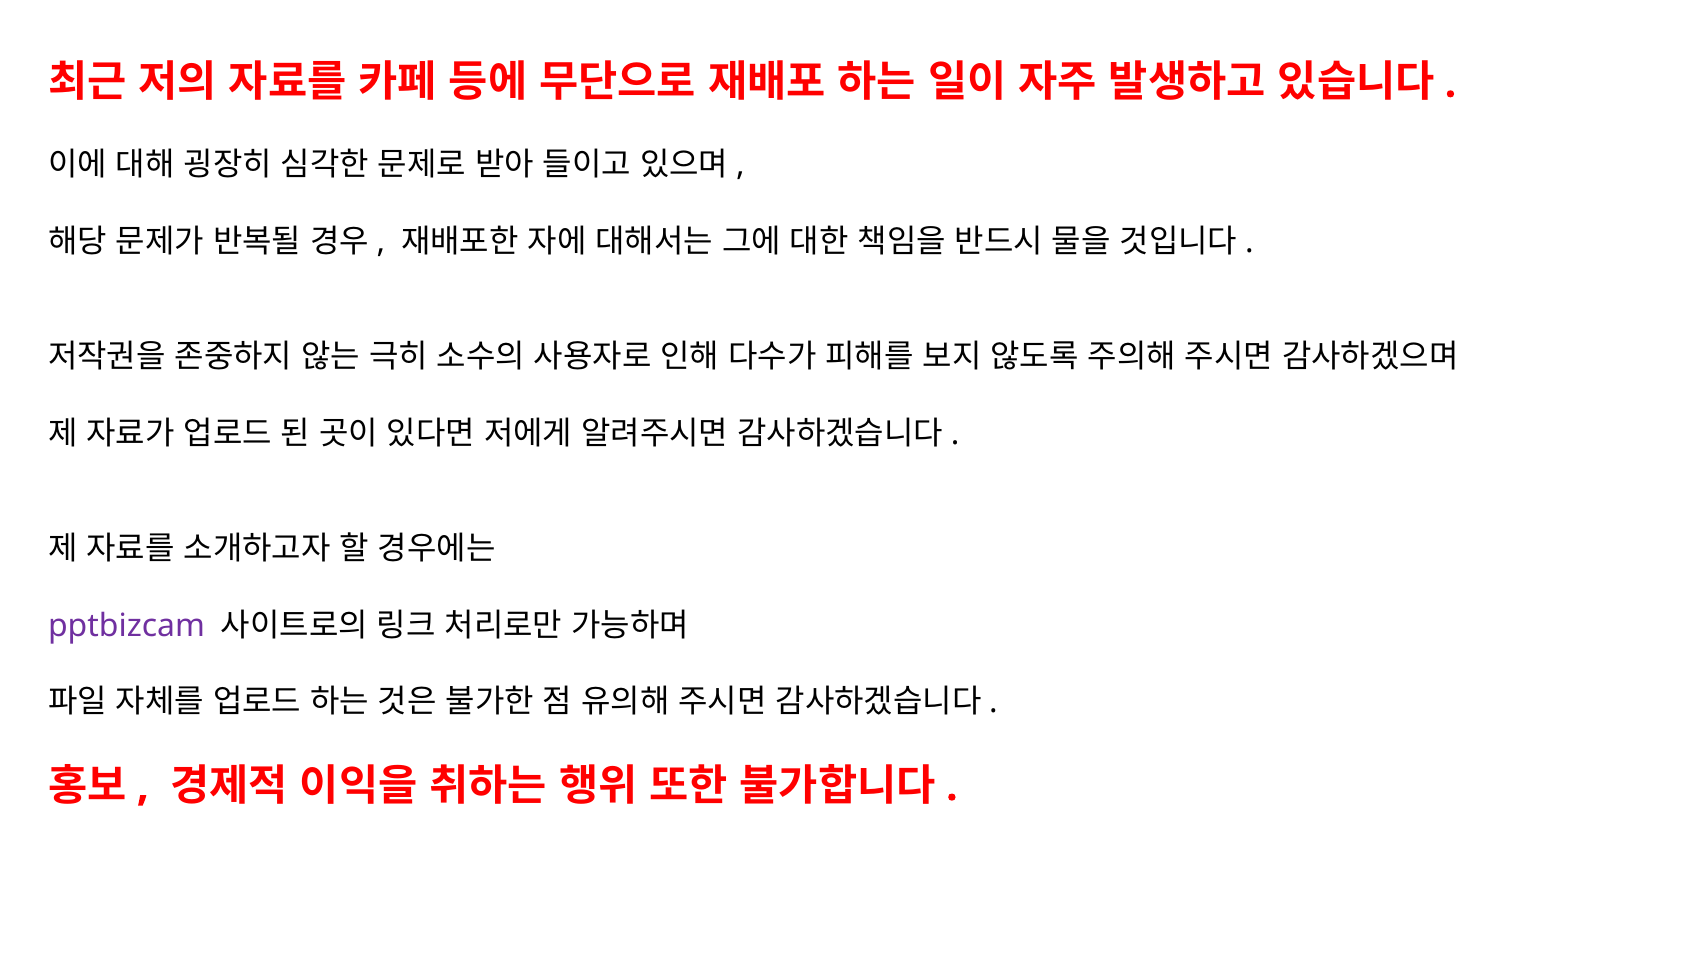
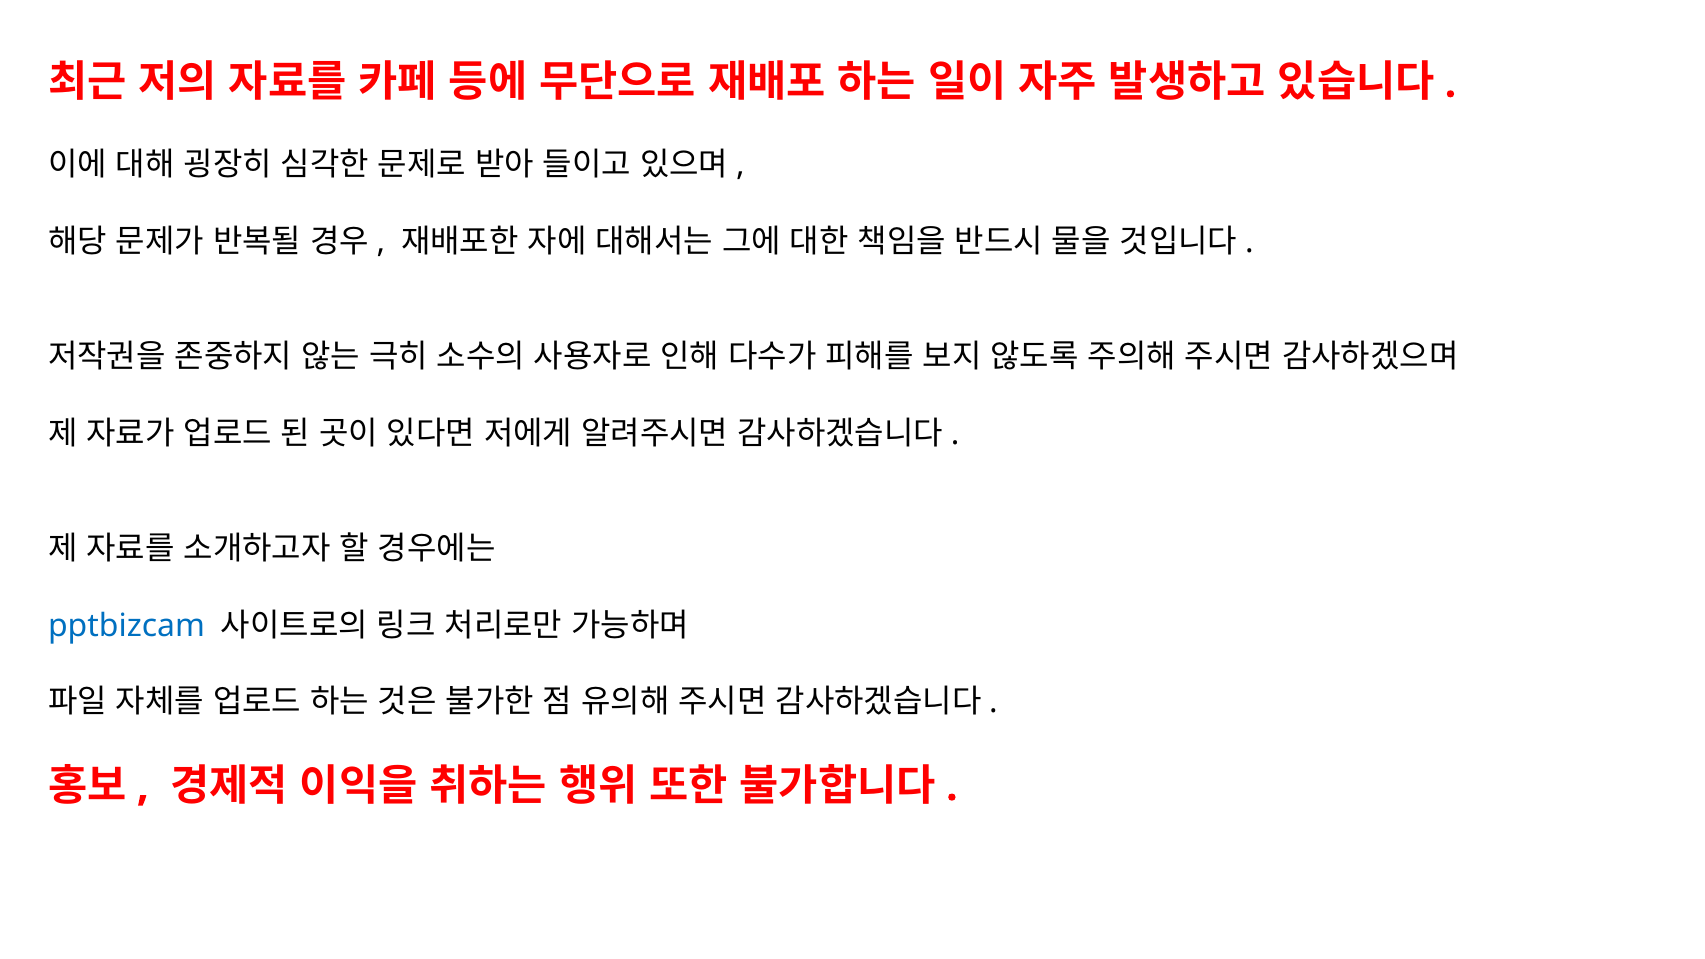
pptbizcam colour: purple -> blue
